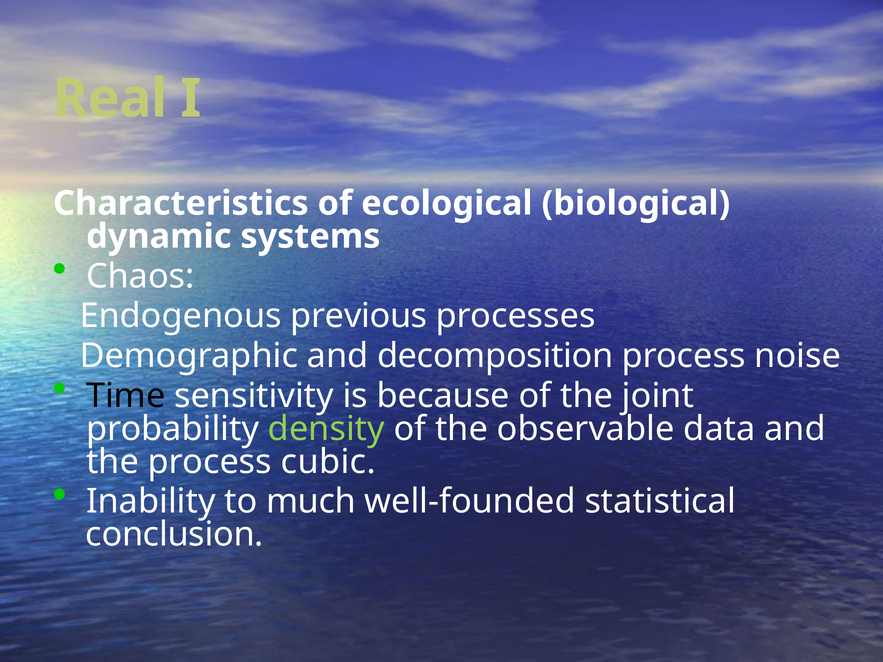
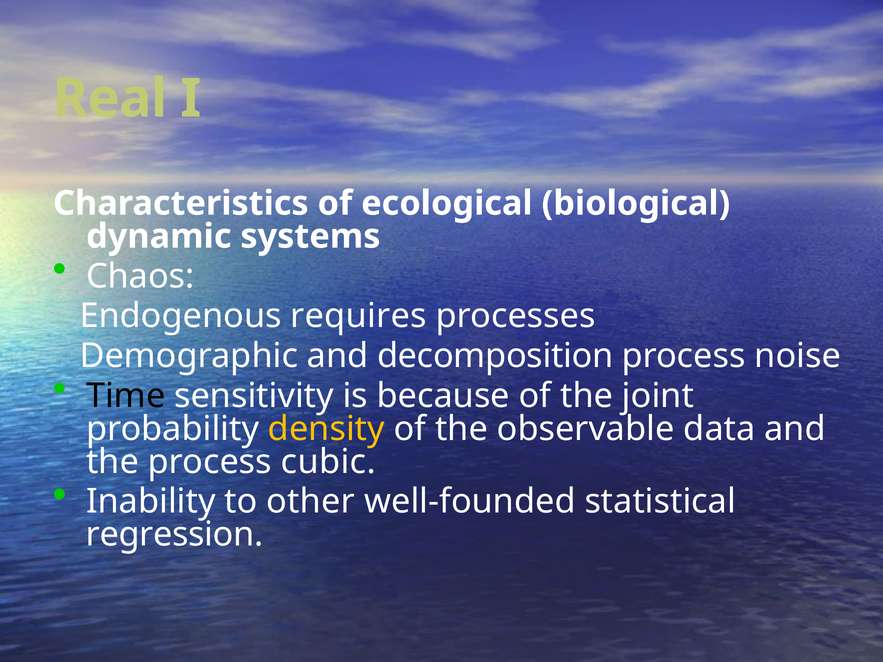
previous: previous -> requires
density colour: light green -> yellow
much: much -> other
conclusion: conclusion -> regression
